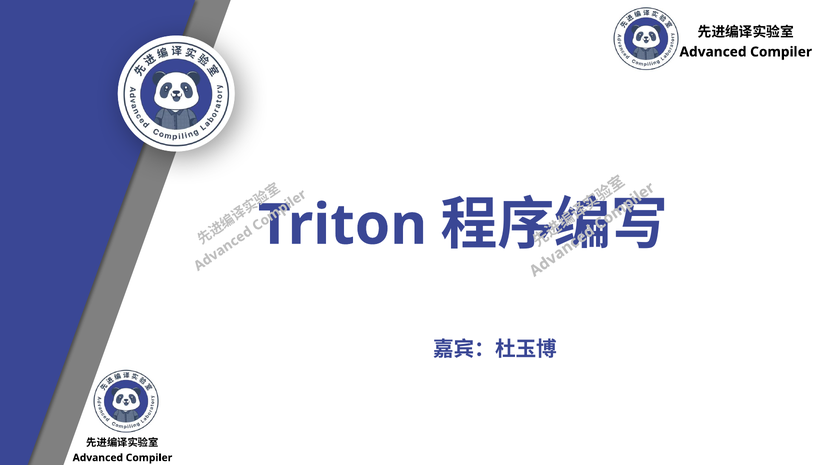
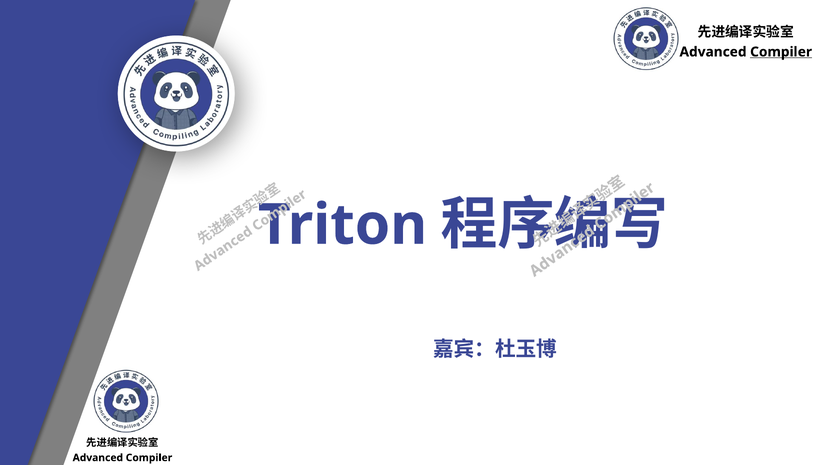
Compiler at (781, 52) underline: none -> present
